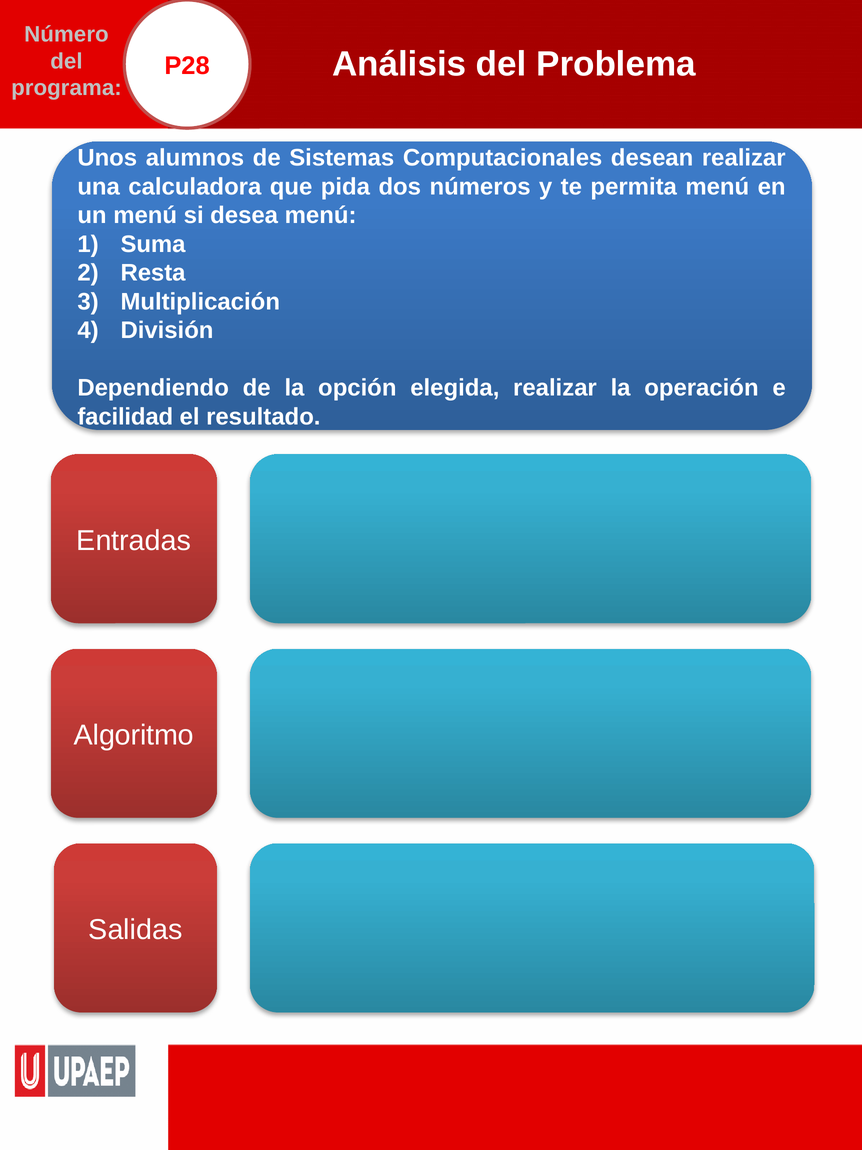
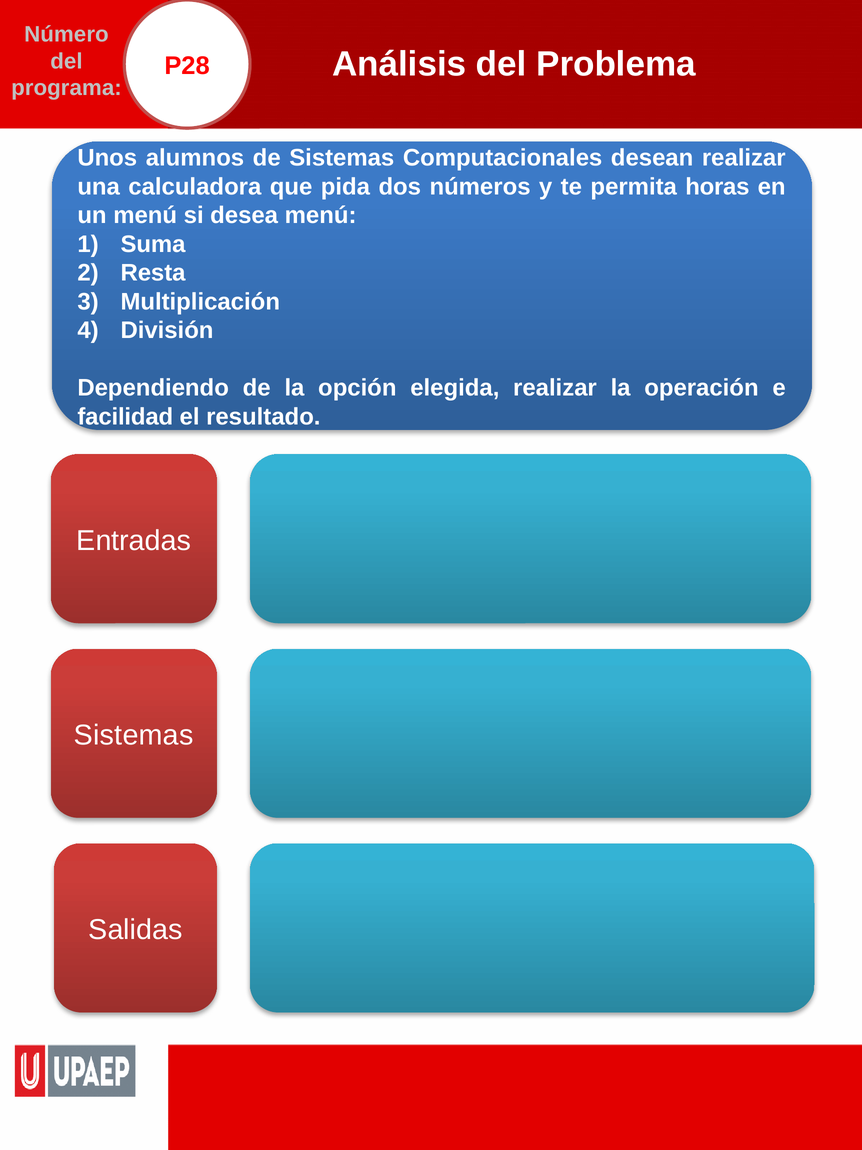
permita menú: menú -> horas
Algoritmo at (134, 735): Algoritmo -> Sistemas
